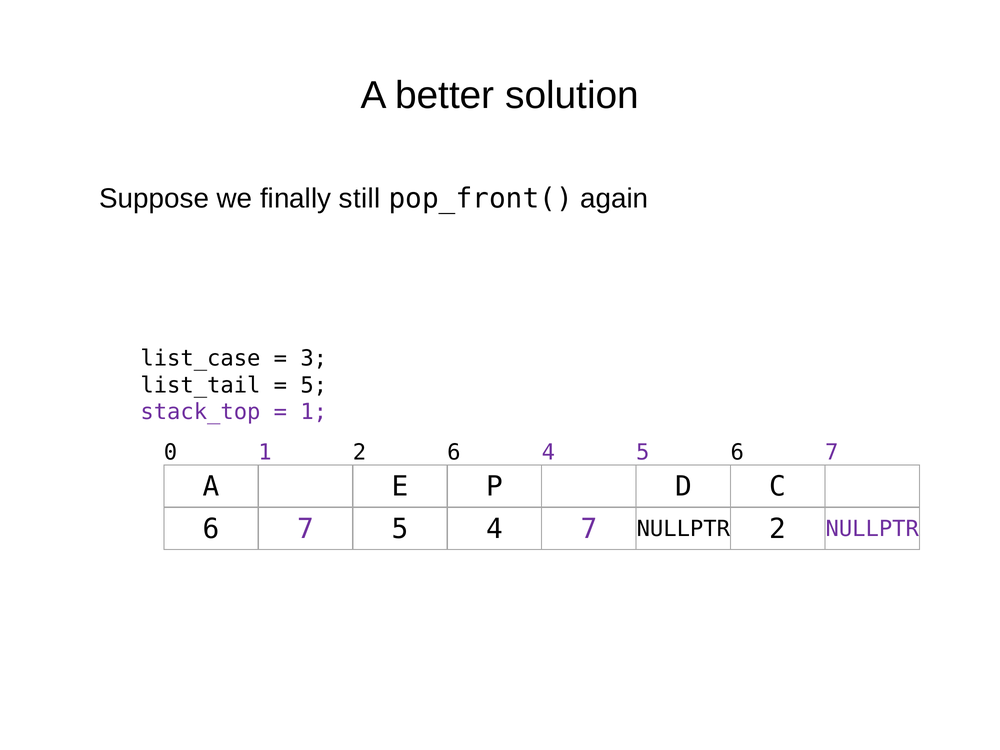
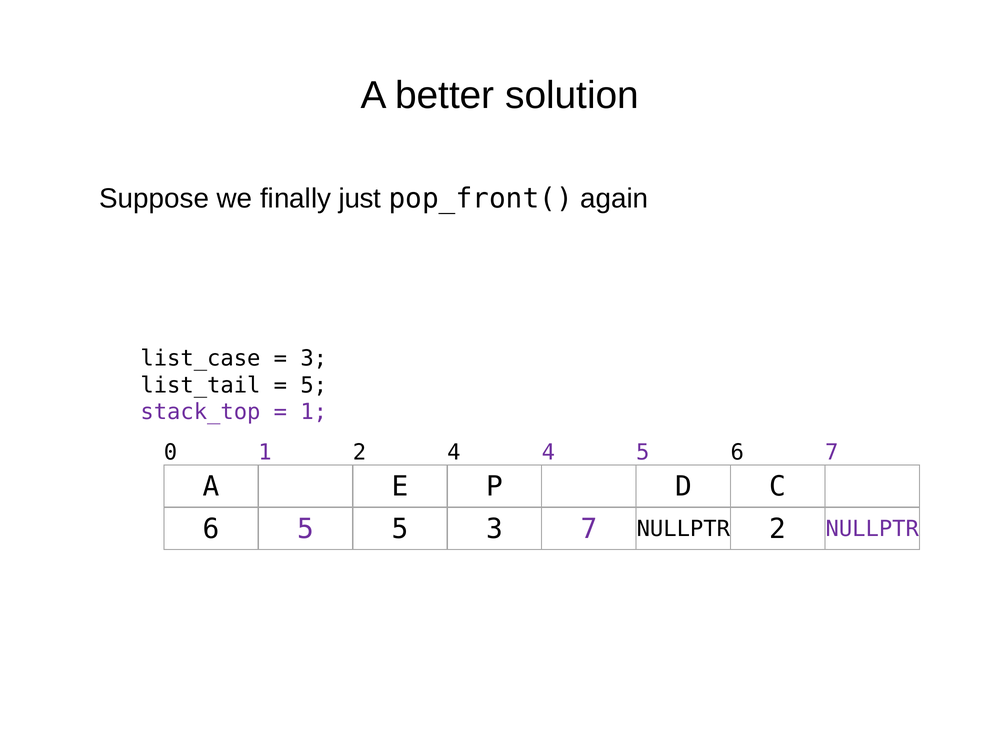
still: still -> just
2 6: 6 -> 4
7 at (306, 529): 7 -> 5
5 4: 4 -> 3
